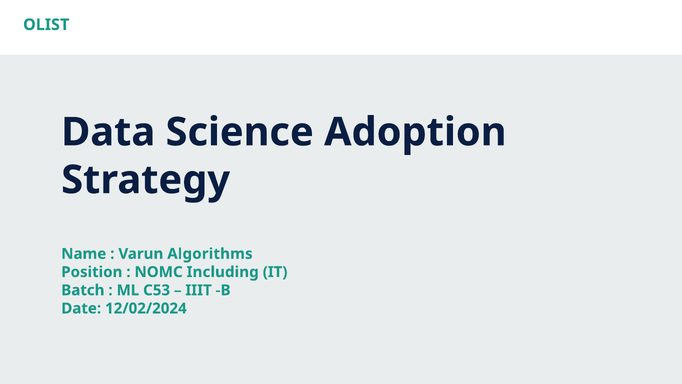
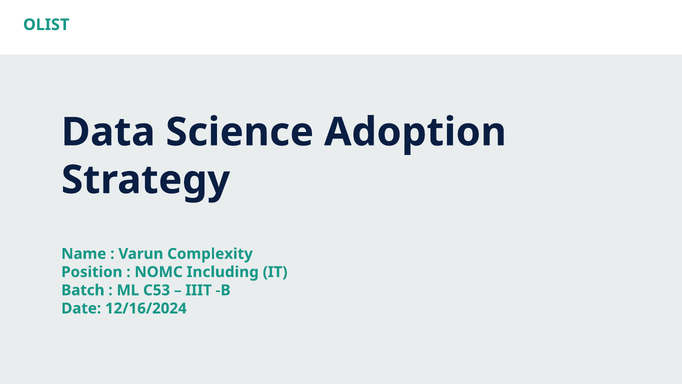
Algorithms: Algorithms -> Complexity
12/02/2024: 12/02/2024 -> 12/16/2024
